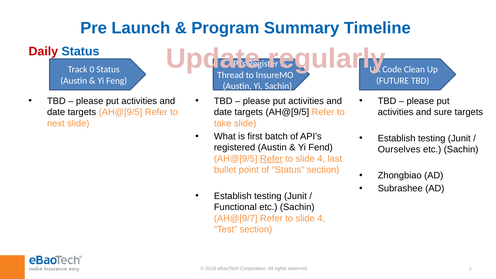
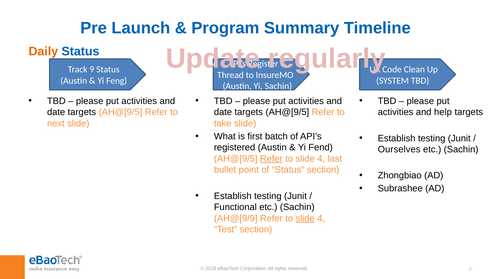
Daily colour: red -> orange
0: 0 -> 9
FUTURE: FUTURE -> SYSTEM
sure: sure -> help
AH@[9/7: AH@[9/7 -> AH@[9/9
slide at (305, 218) underline: none -> present
